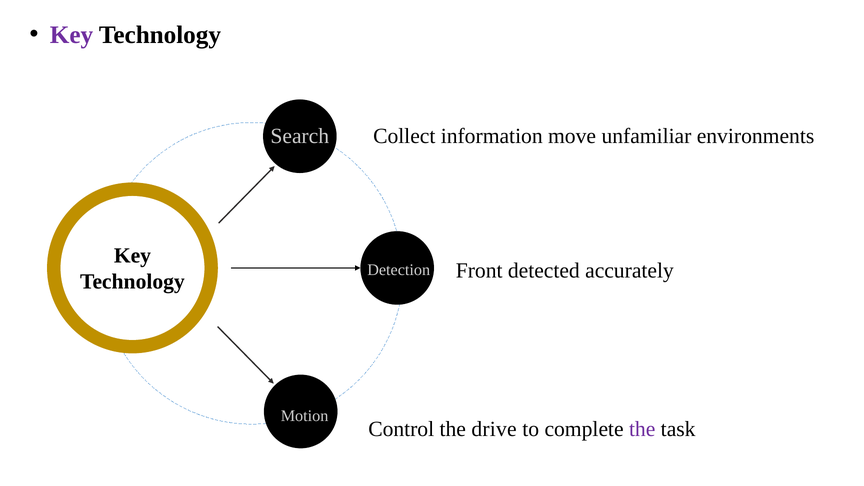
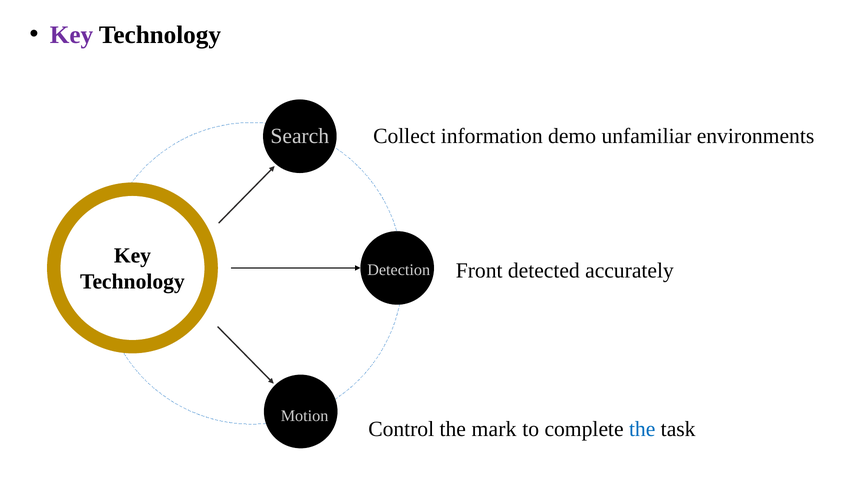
move: move -> demo
drive: drive -> mark
the at (642, 429) colour: purple -> blue
